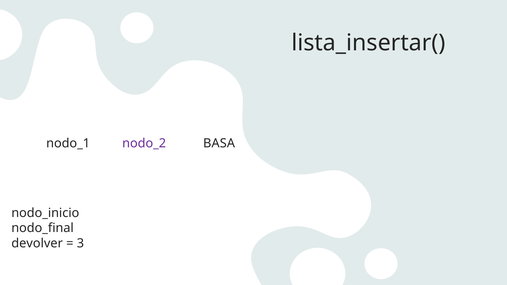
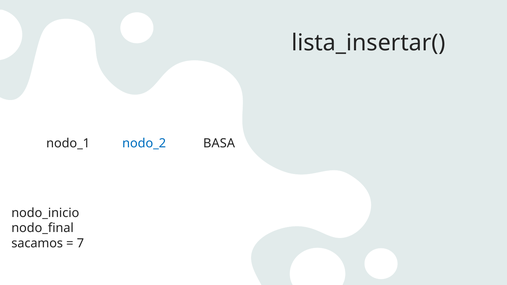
nodo_2 colour: purple -> blue
devolver: devolver -> sacamos
3: 3 -> 7
